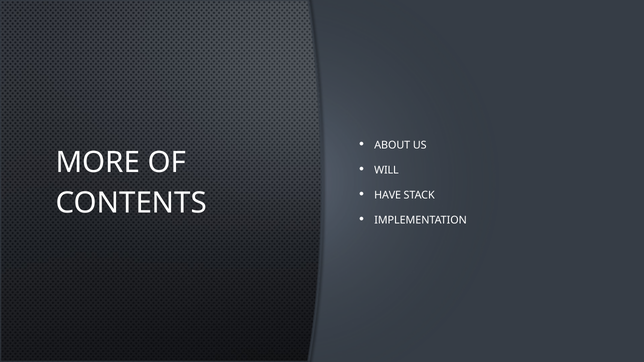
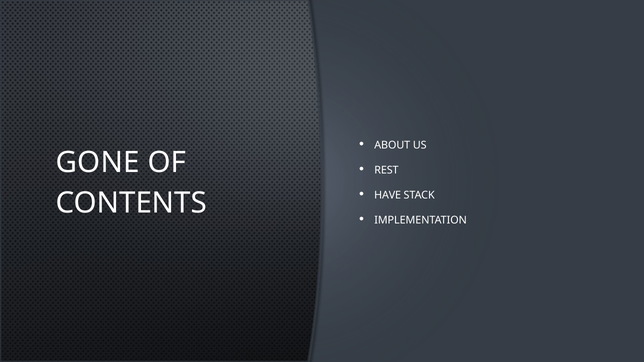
MORE: MORE -> GONE
WILL: WILL -> REST
